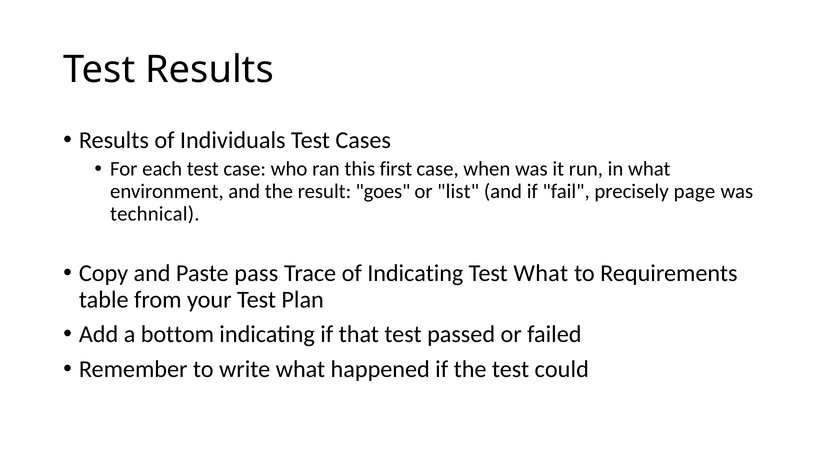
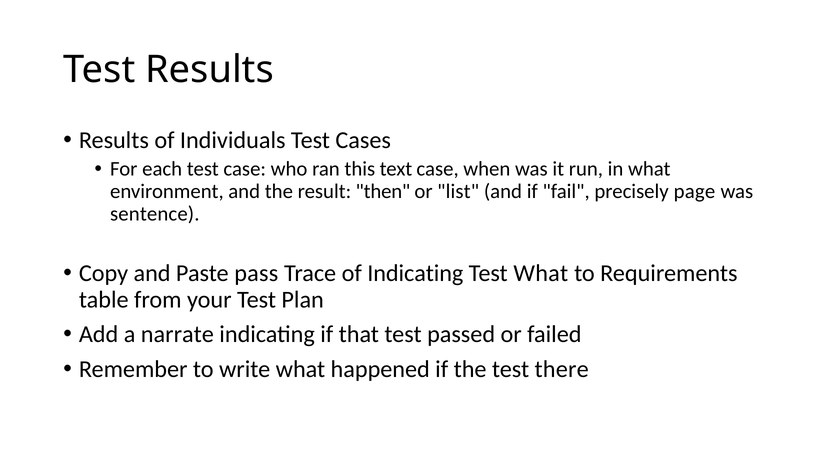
first: first -> text
goes: goes -> then
technical: technical -> sentence
bottom: bottom -> narrate
could: could -> there
